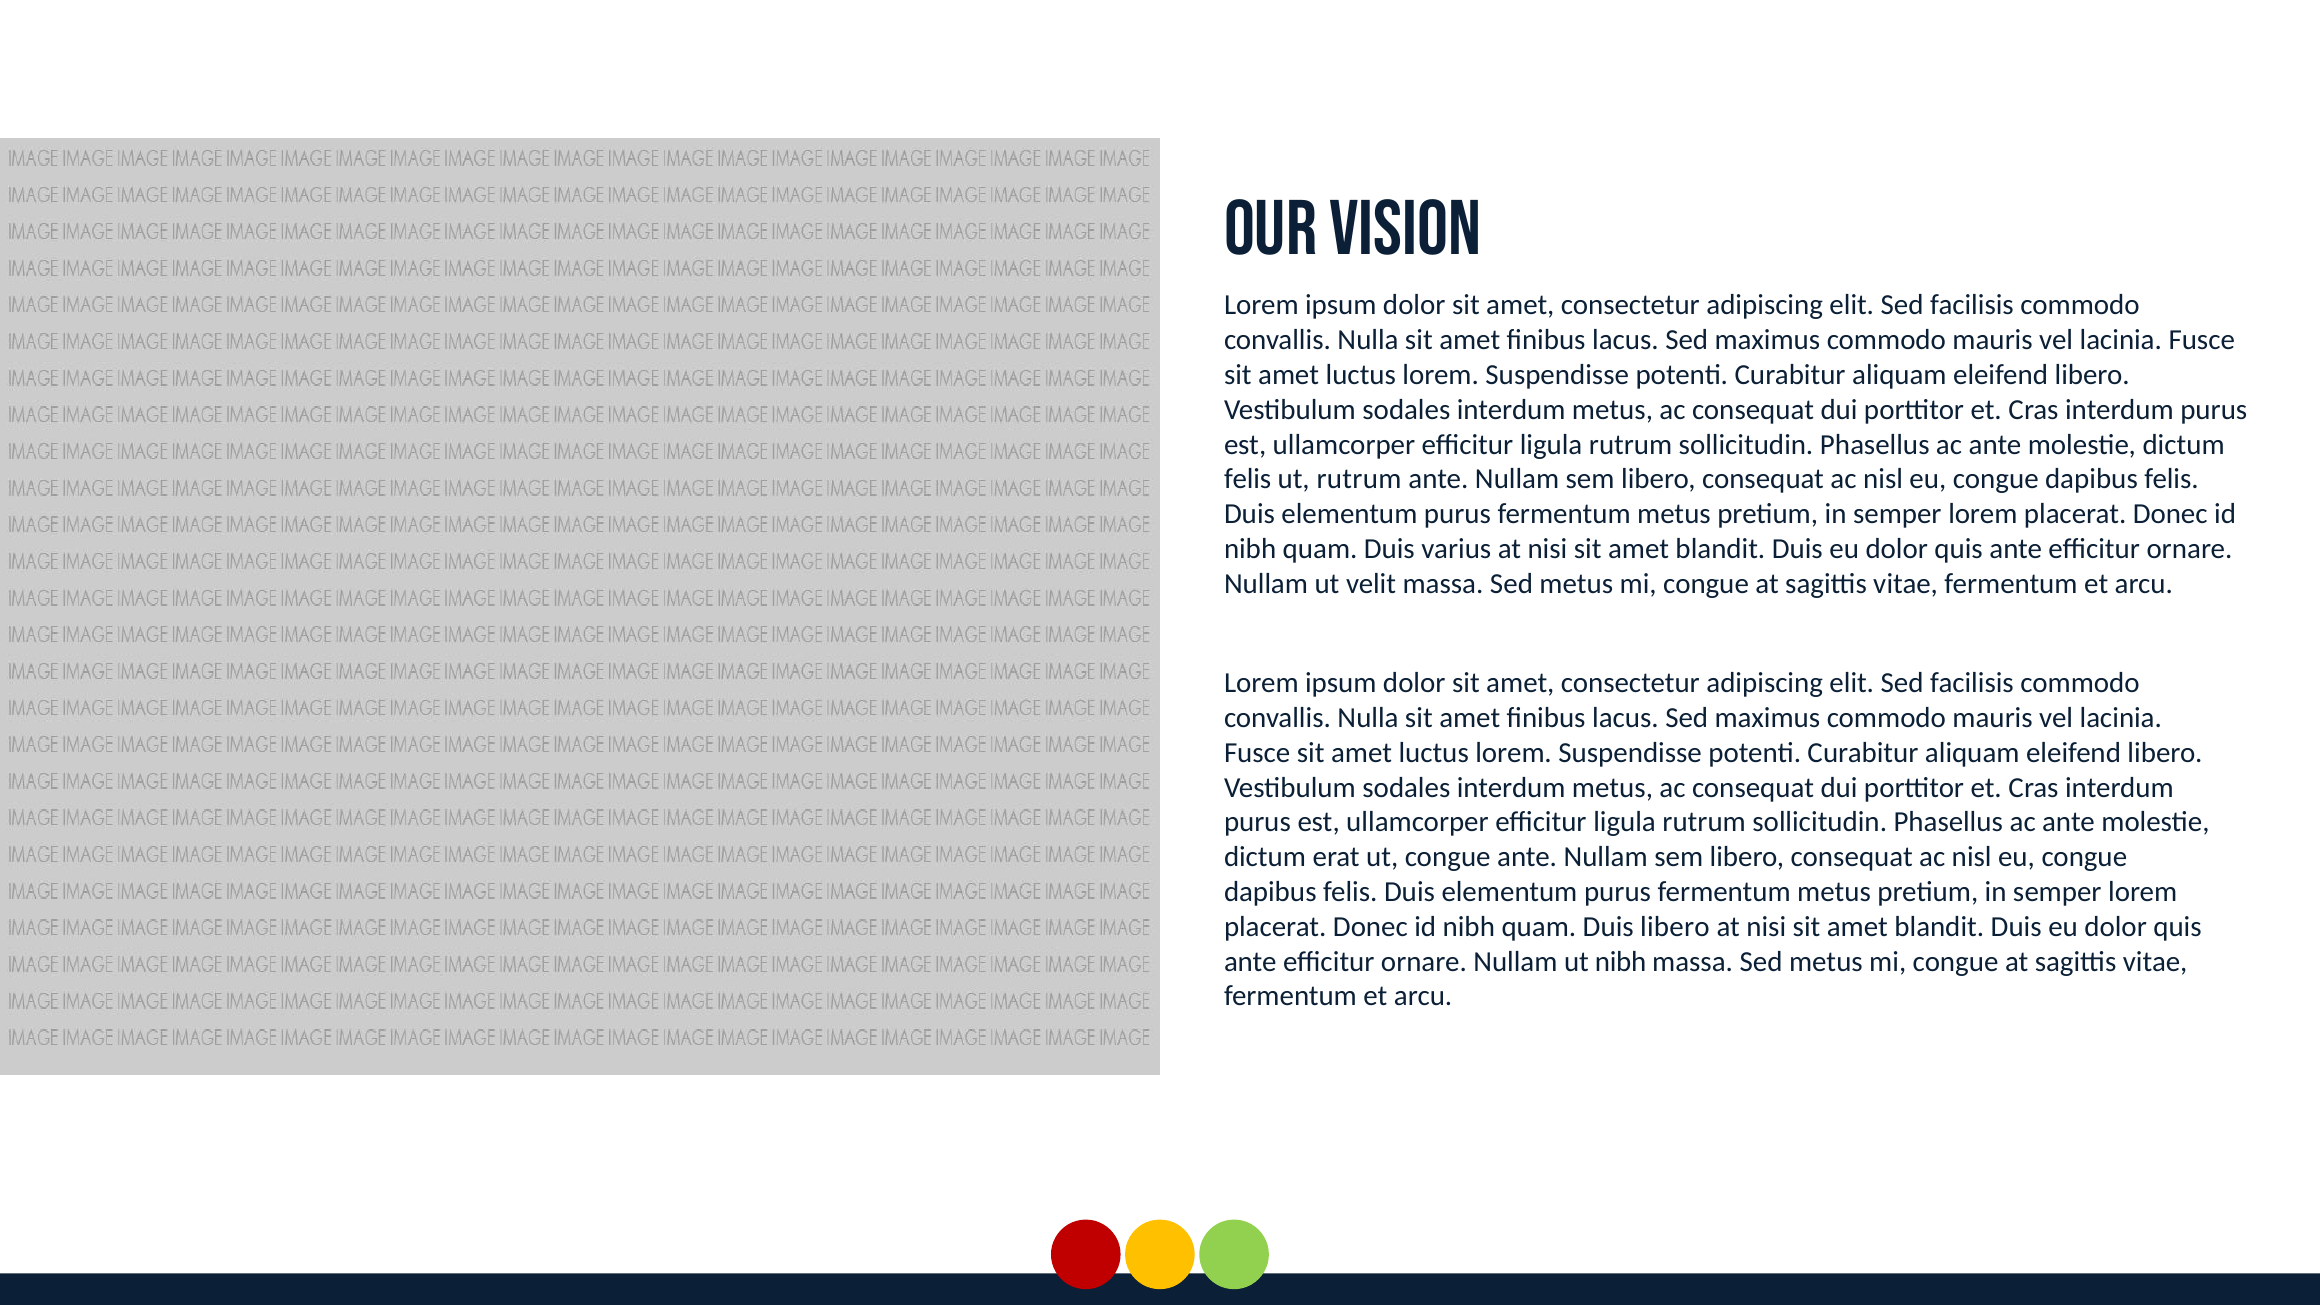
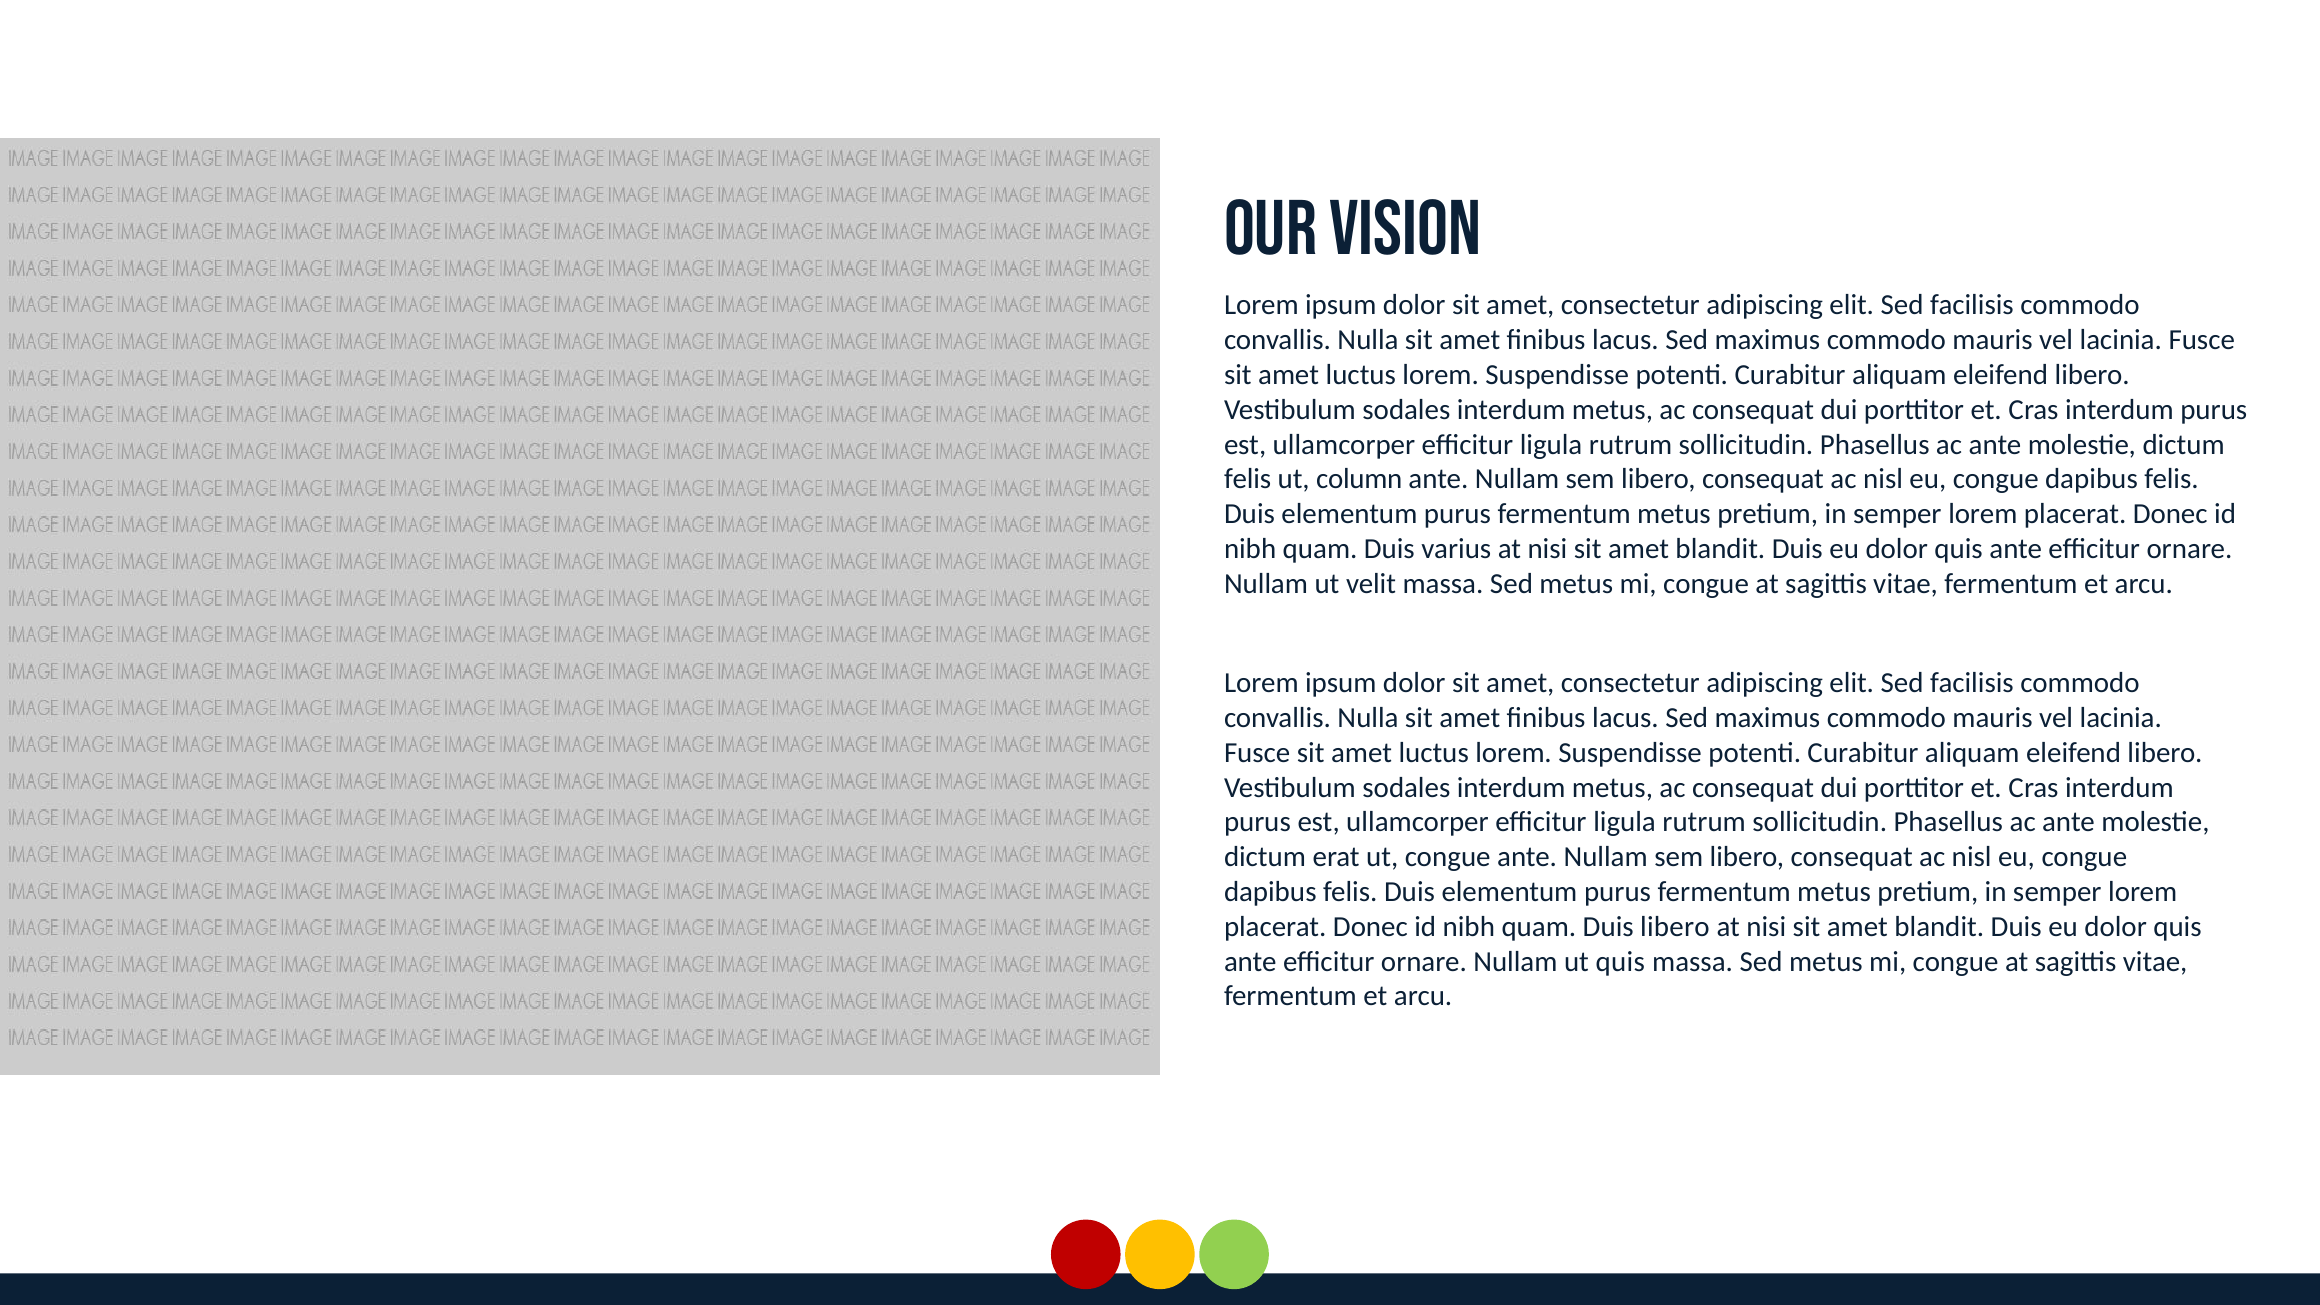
ut rutrum: rutrum -> column
ut nibh: nibh -> quis
